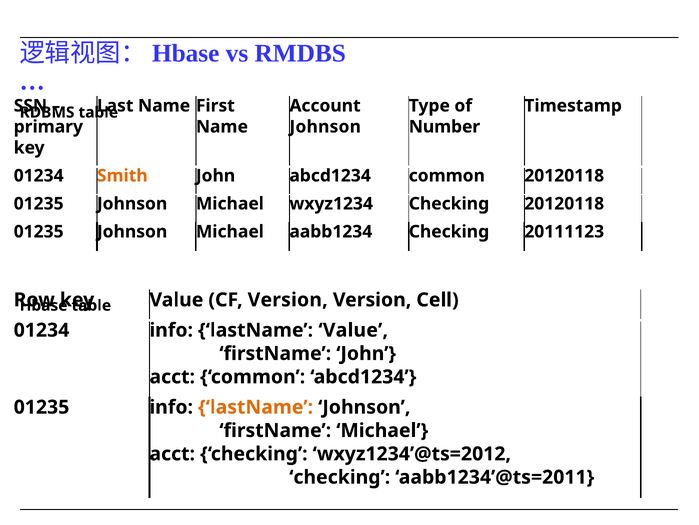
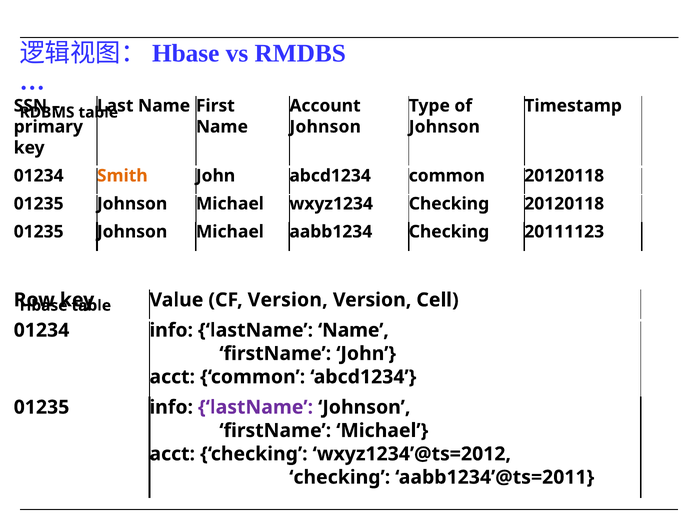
Number at (444, 127): Number -> Johnson
lastName Value: Value -> Name
lastName at (256, 407) colour: orange -> purple
